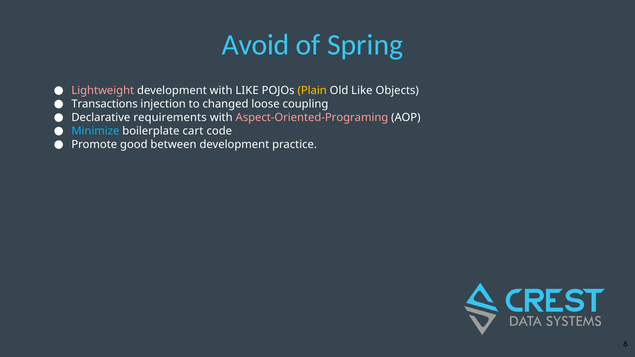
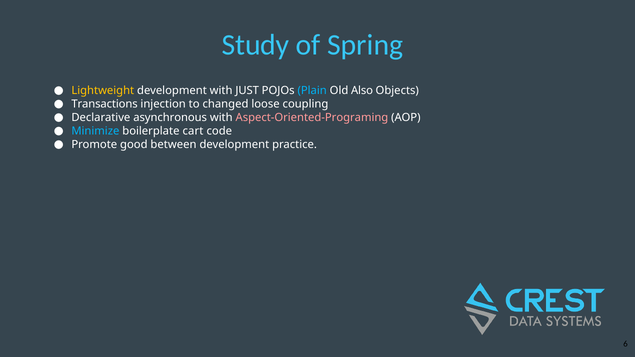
Avoid: Avoid -> Study
Lightweight colour: pink -> yellow
with LIKE: LIKE -> JUST
Plain colour: yellow -> light blue
Old Like: Like -> Also
requirements: requirements -> asynchronous
